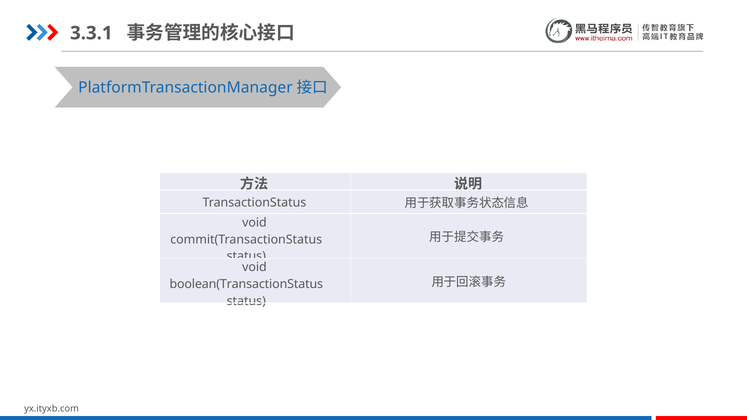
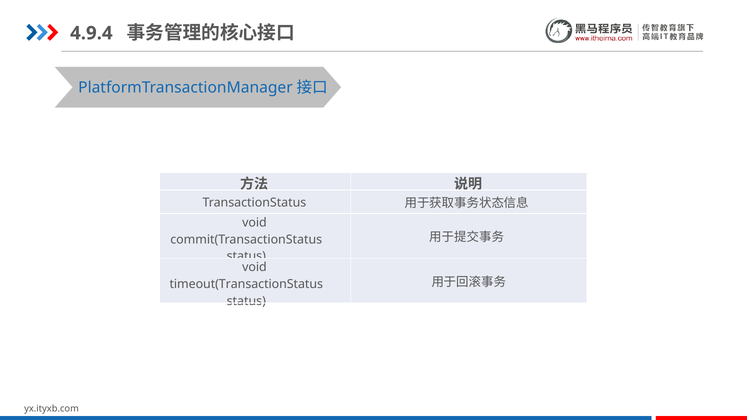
3.3.1: 3.3.1 -> 4.9.4
boolean(TransactionStatus: boolean(TransactionStatus -> timeout(TransactionStatus
